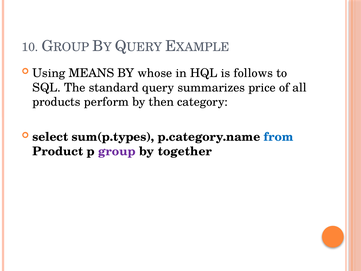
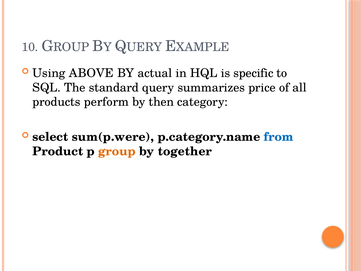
MEANS: MEANS -> ABOVE
whose: whose -> actual
follows: follows -> specific
sum(p.types: sum(p.types -> sum(p.were
group colour: purple -> orange
